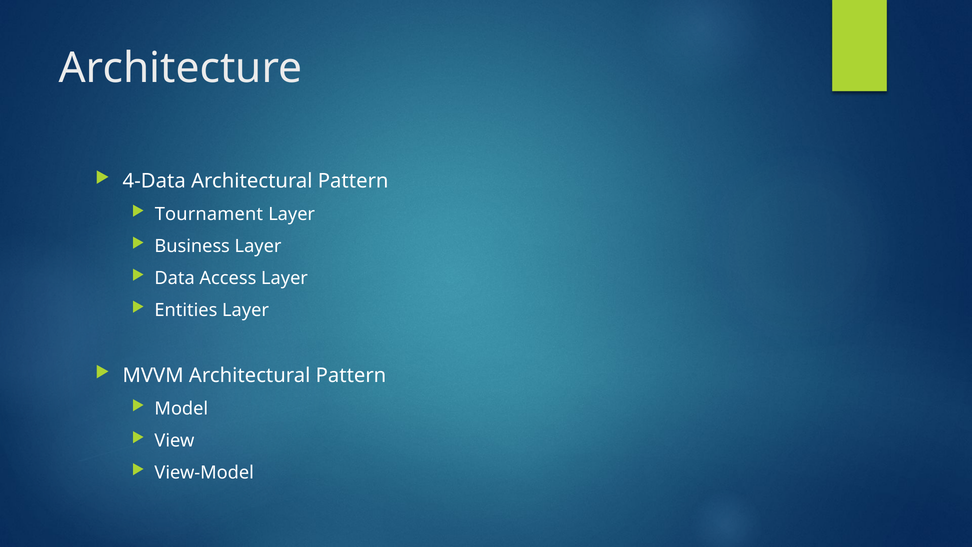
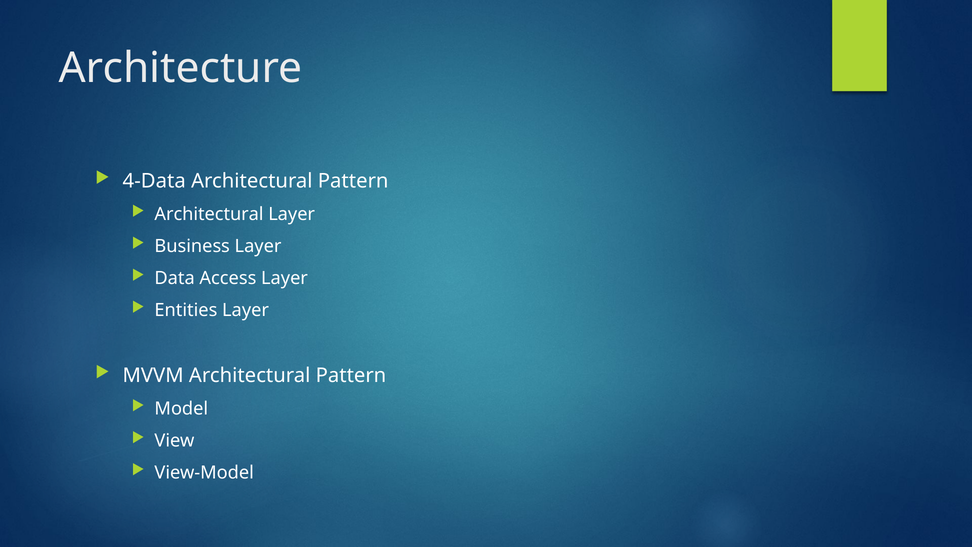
Tournament at (209, 214): Tournament -> Architectural
